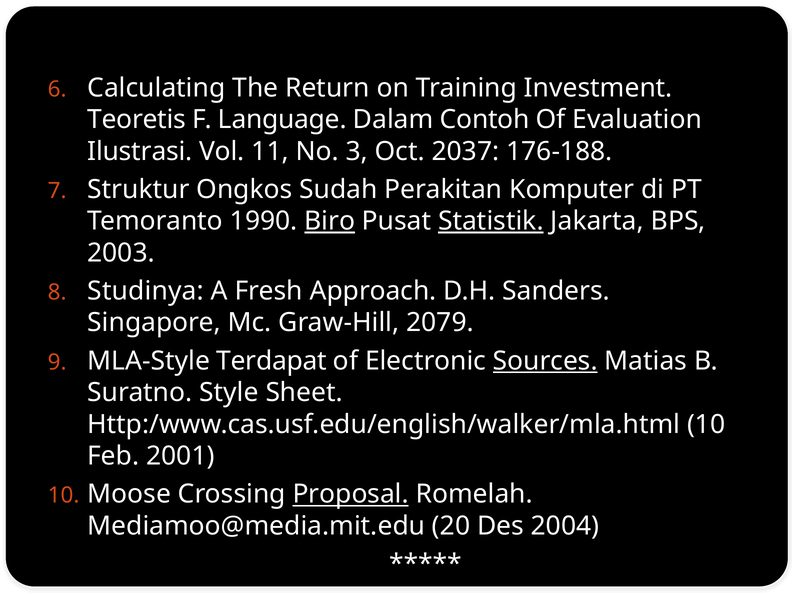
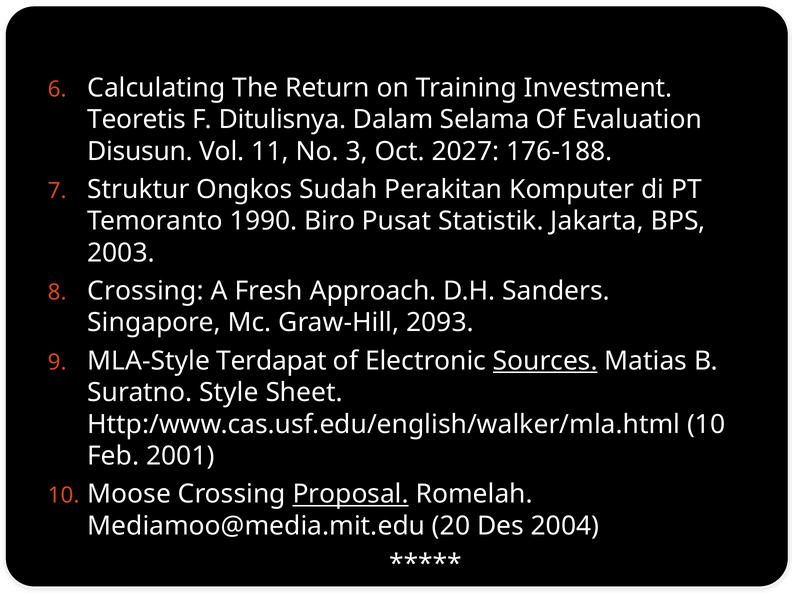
Language: Language -> Ditulisnya
Contoh: Contoh -> Selama
Ilustrasi: Ilustrasi -> Disusun
2037: 2037 -> 2027
Biro underline: present -> none
Statistik underline: present -> none
Studinya at (146, 291): Studinya -> Crossing
2079: 2079 -> 2093
